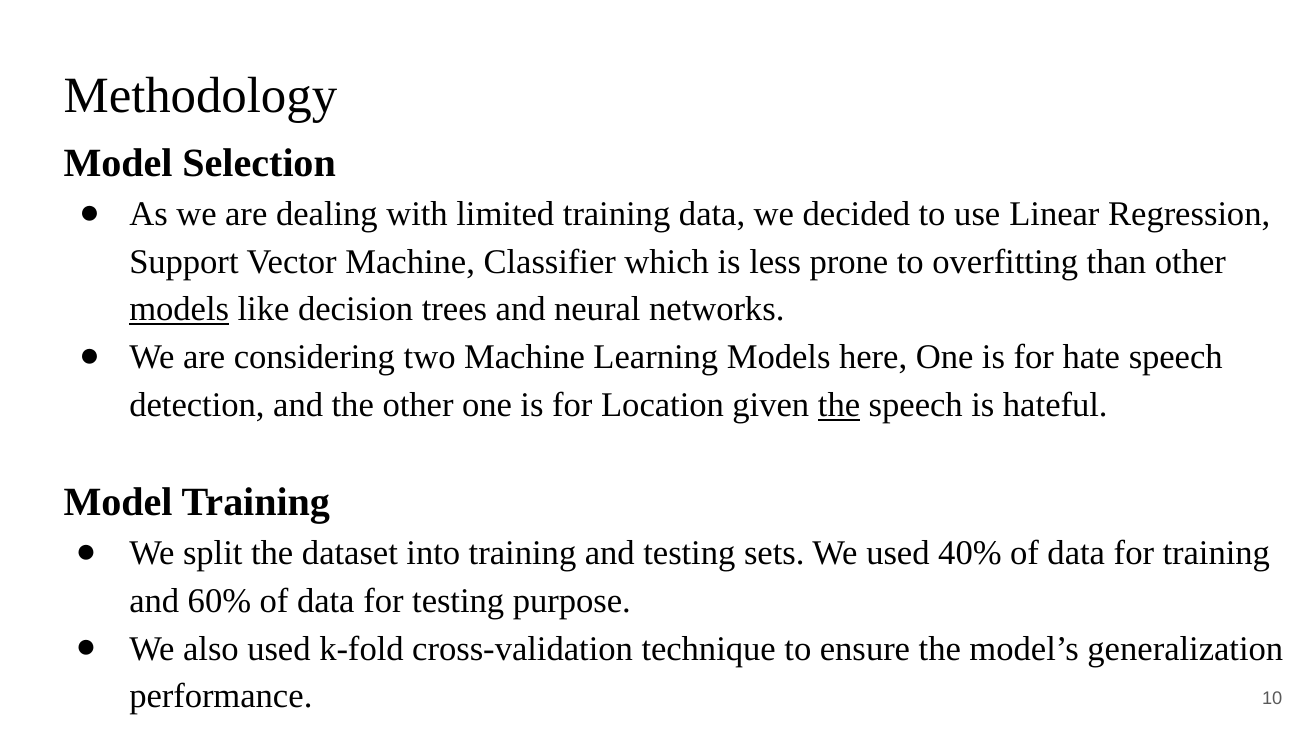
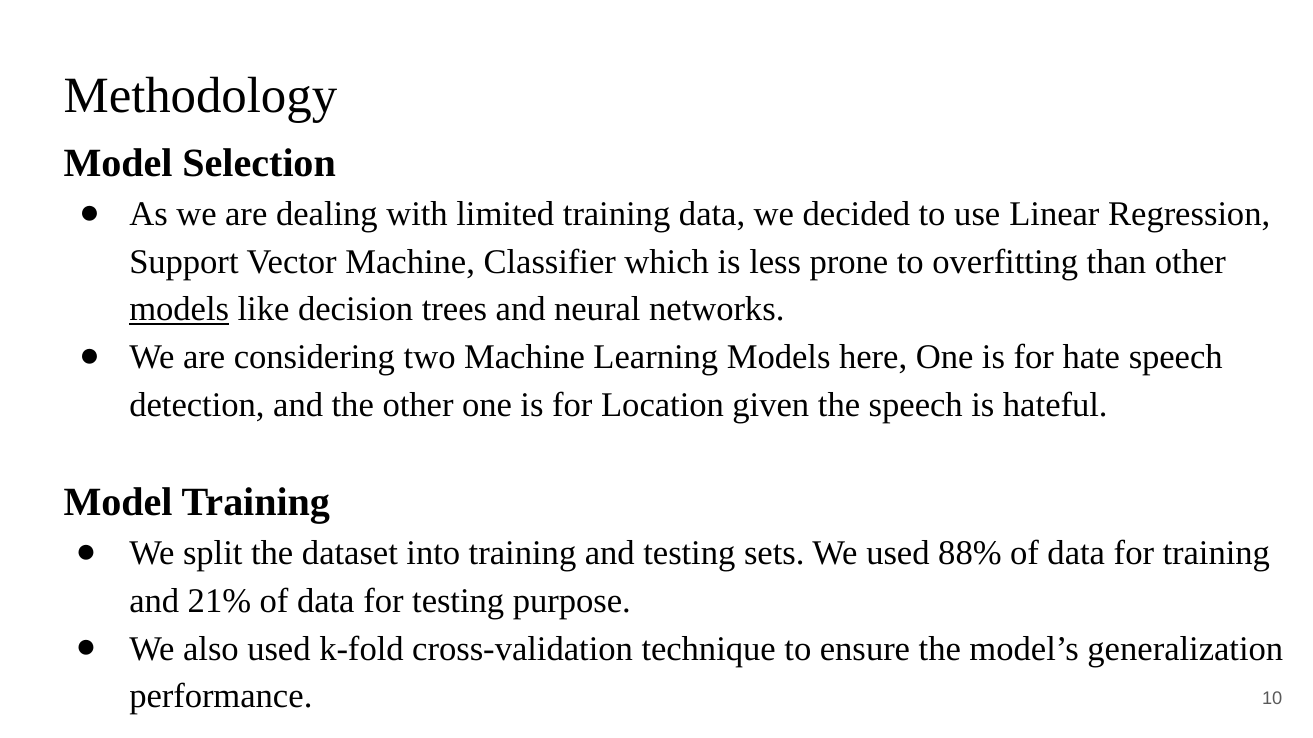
the at (839, 405) underline: present -> none
40%: 40% -> 88%
60%: 60% -> 21%
